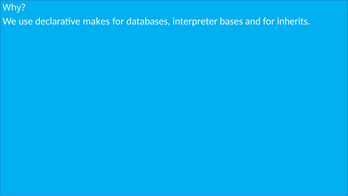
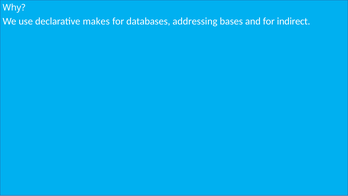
interpreter: interpreter -> addressing
inherits: inherits -> indirect
